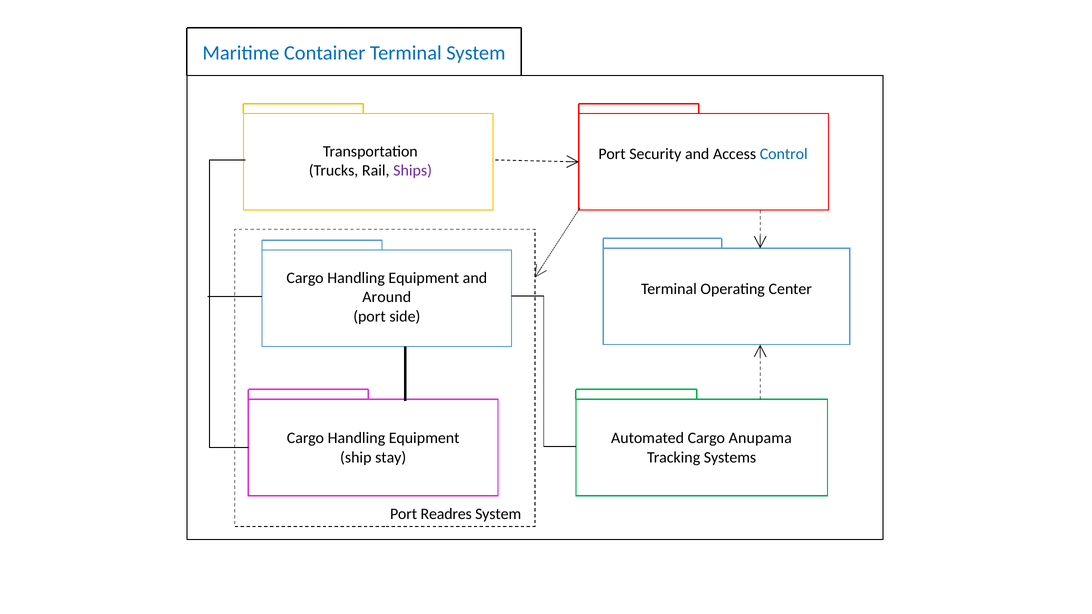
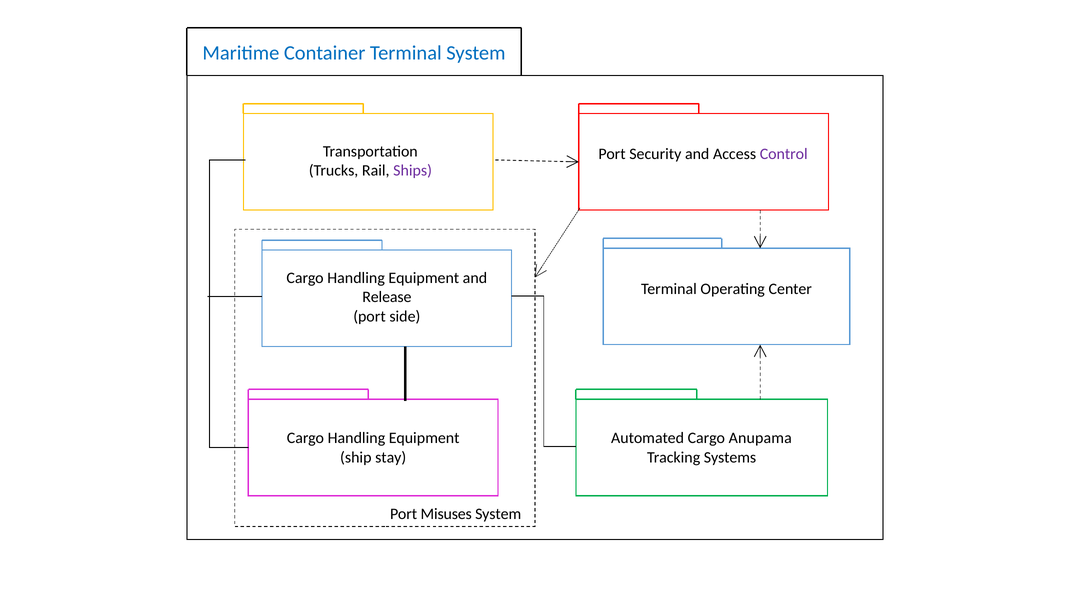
Control colour: blue -> purple
Around: Around -> Release
Readres: Readres -> Misuses
